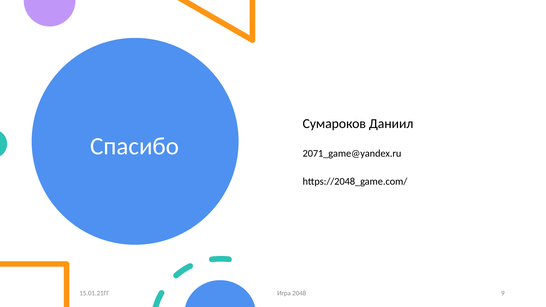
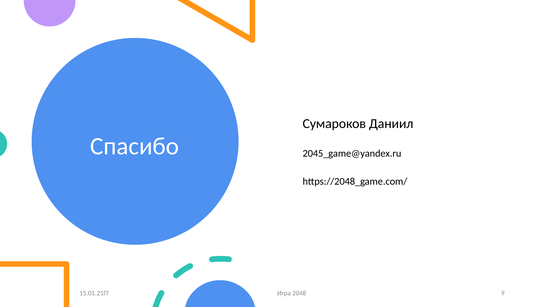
2071_game@yandex.ru: 2071_game@yandex.ru -> 2045_game@yandex.ru
